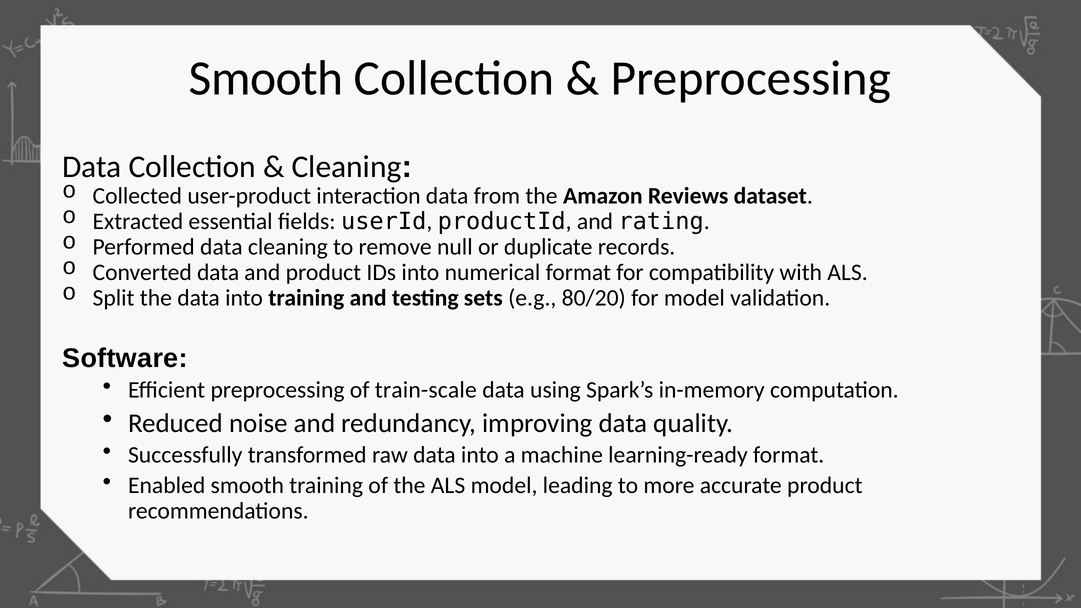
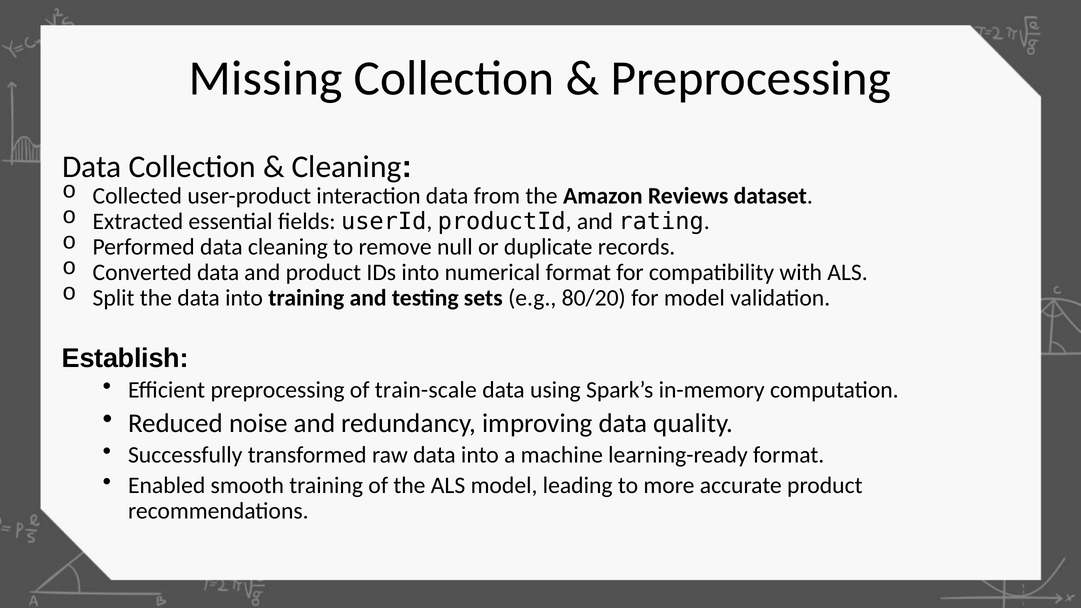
Smooth at (266, 78): Smooth -> Missing
Software: Software -> Establish
